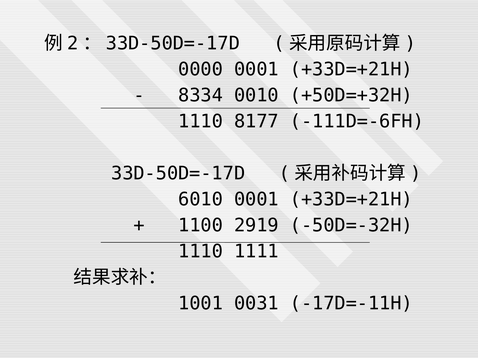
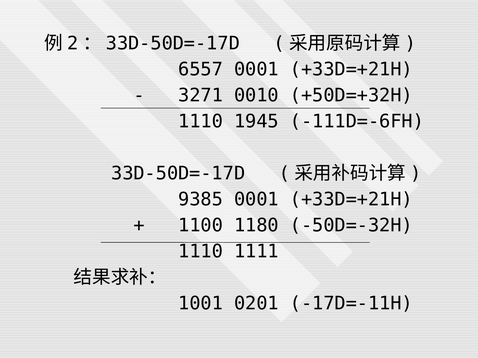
0000: 0000 -> 6557
8334: 8334 -> 3271
8177: 8177 -> 1945
6010: 6010 -> 9385
2919: 2919 -> 1180
0031: 0031 -> 0201
